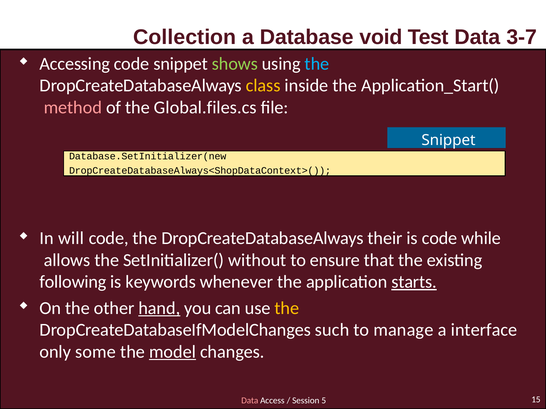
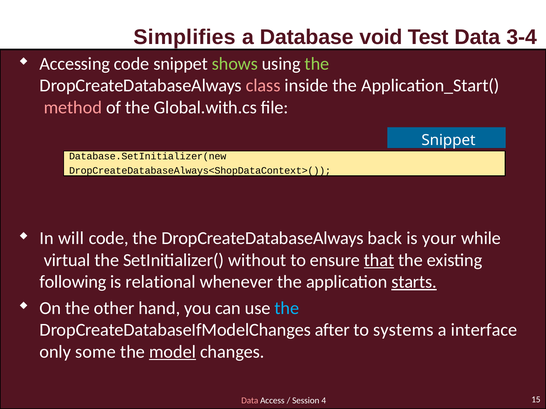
Collection: Collection -> Simplifies
3-7: 3-7 -> 3-4
the at (317, 64) colour: light blue -> light green
class colour: yellow -> pink
Global.files.cs: Global.files.cs -> Global.with.cs
their: their -> back
is code: code -> your
allows: allows -> virtual
that underline: none -> present
keywords: keywords -> relational
hand underline: present -> none
the at (287, 308) colour: yellow -> light blue
such: such -> after
manage: manage -> systems
5: 5 -> 4
